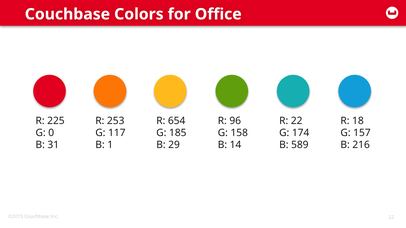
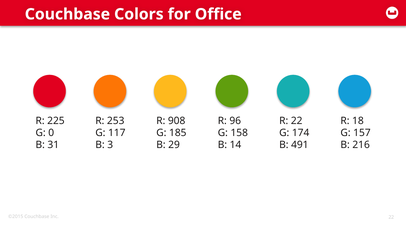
654: 654 -> 908
1: 1 -> 3
589: 589 -> 491
